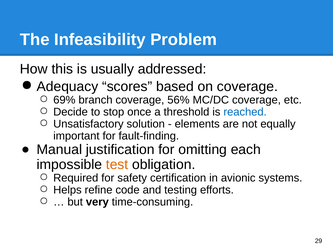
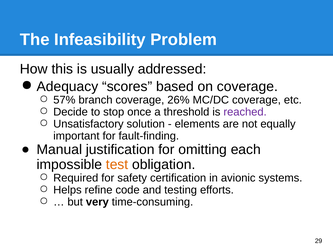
69%: 69% -> 57%
56%: 56% -> 26%
reached colour: blue -> purple
